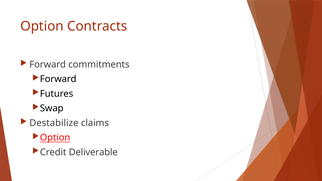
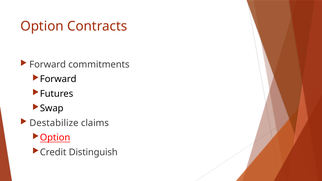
Deliverable: Deliverable -> Distinguish
